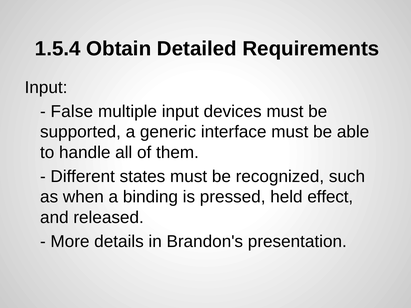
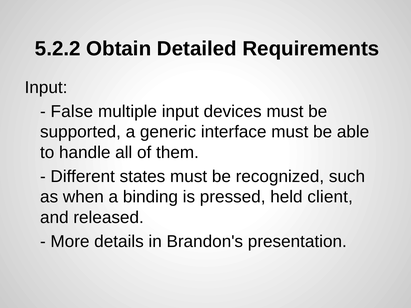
1.5.4: 1.5.4 -> 5.2.2
effect: effect -> client
